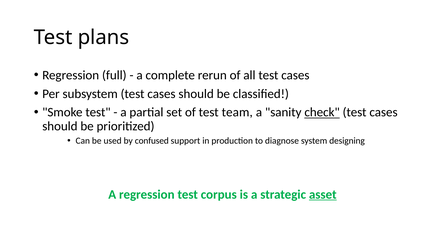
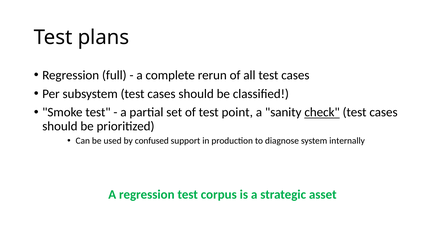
team: team -> point
designing: designing -> internally
asset underline: present -> none
